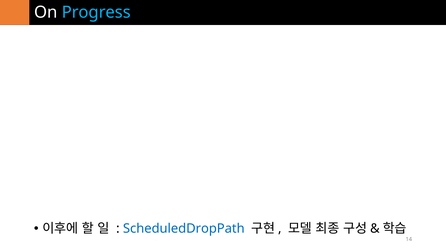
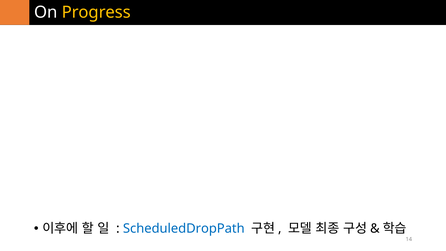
Progress colour: light blue -> yellow
